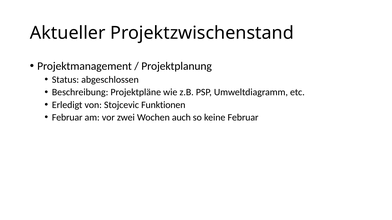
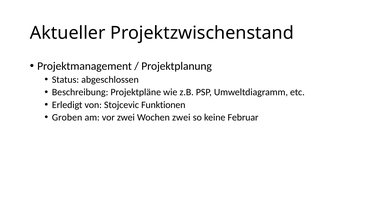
Februar at (67, 118): Februar -> Groben
Wochen auch: auch -> zwei
